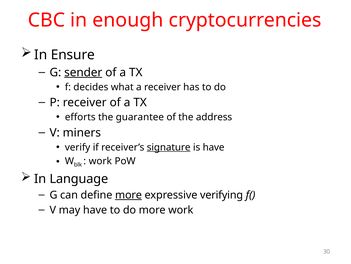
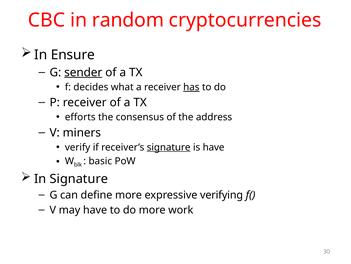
enough: enough -> random
has underline: none -> present
guarantee: guarantee -> consensus
work at (100, 161): work -> basic
In Language: Language -> Signature
more at (129, 194) underline: present -> none
